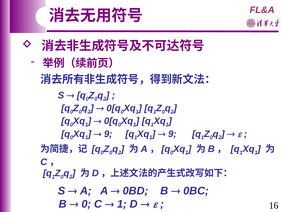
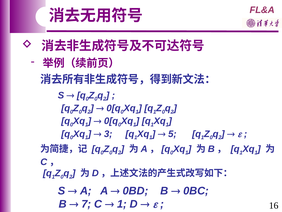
9 at (108, 134): 9 -> 3
9 at (172, 134): 9 -> 5
0 at (86, 204): 0 -> 7
